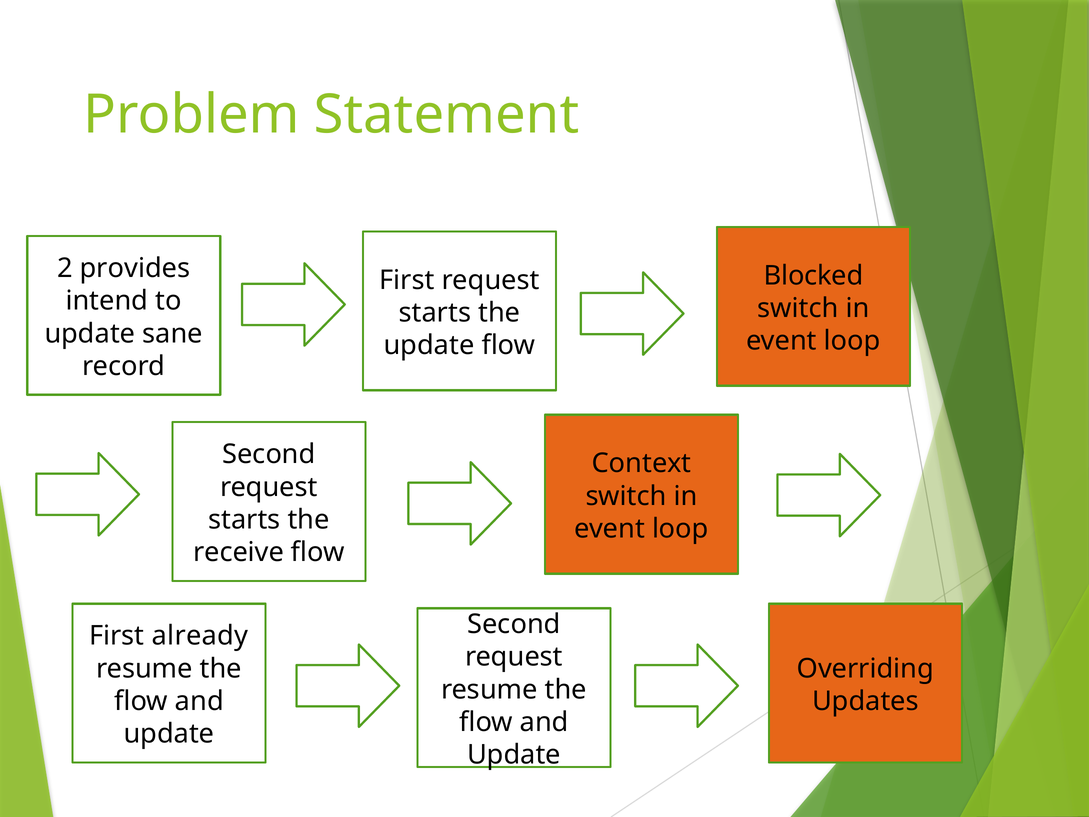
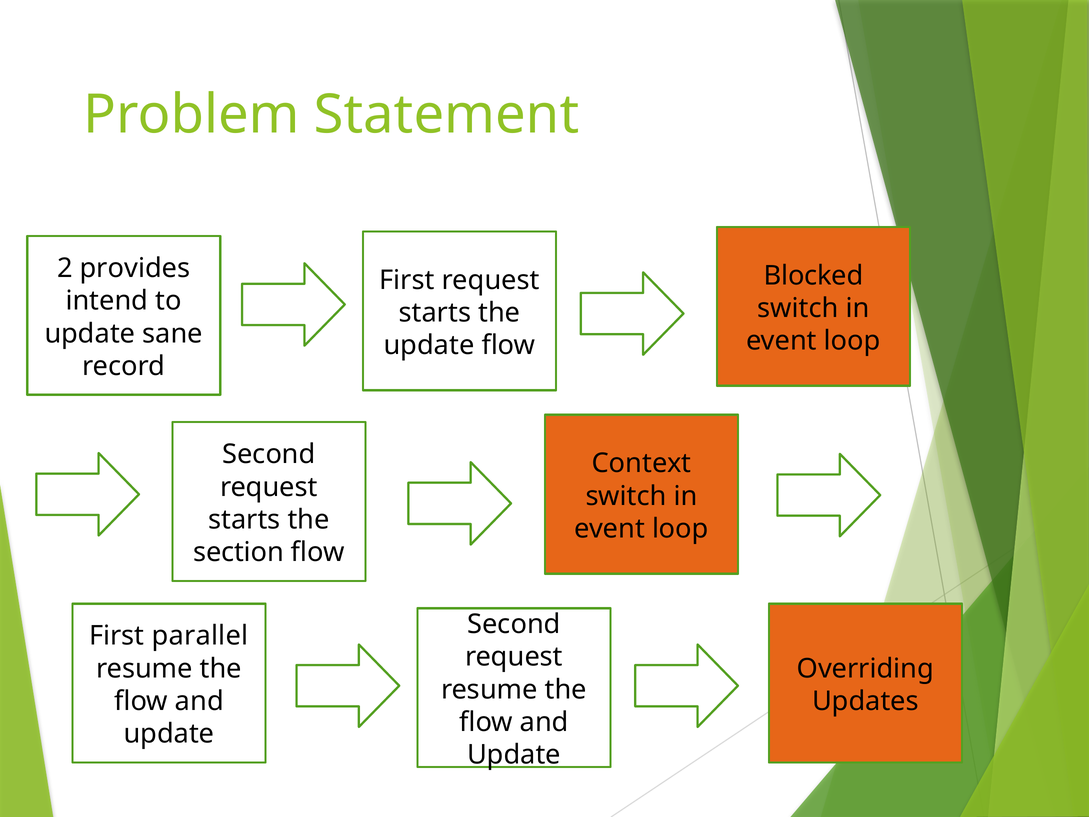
receive: receive -> section
already: already -> parallel
